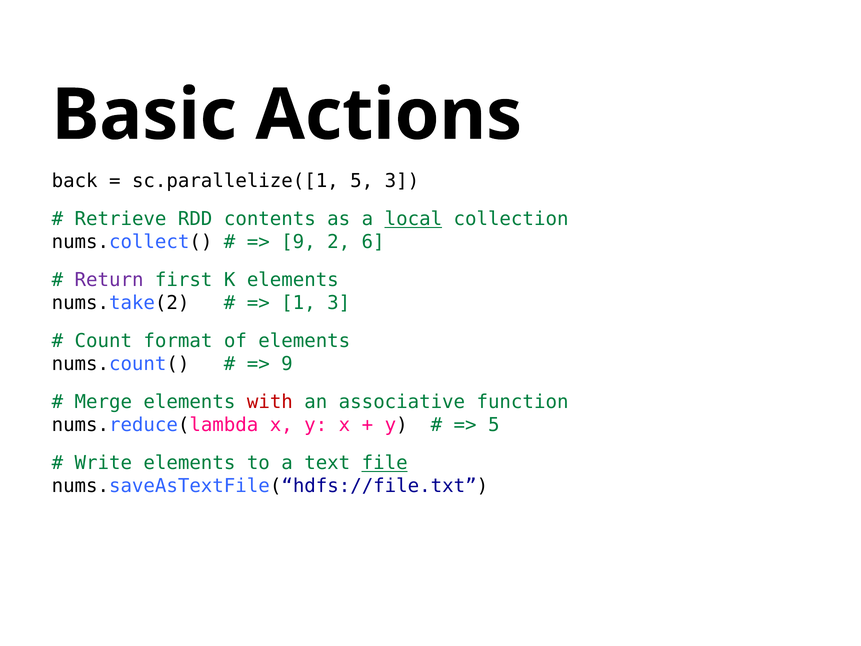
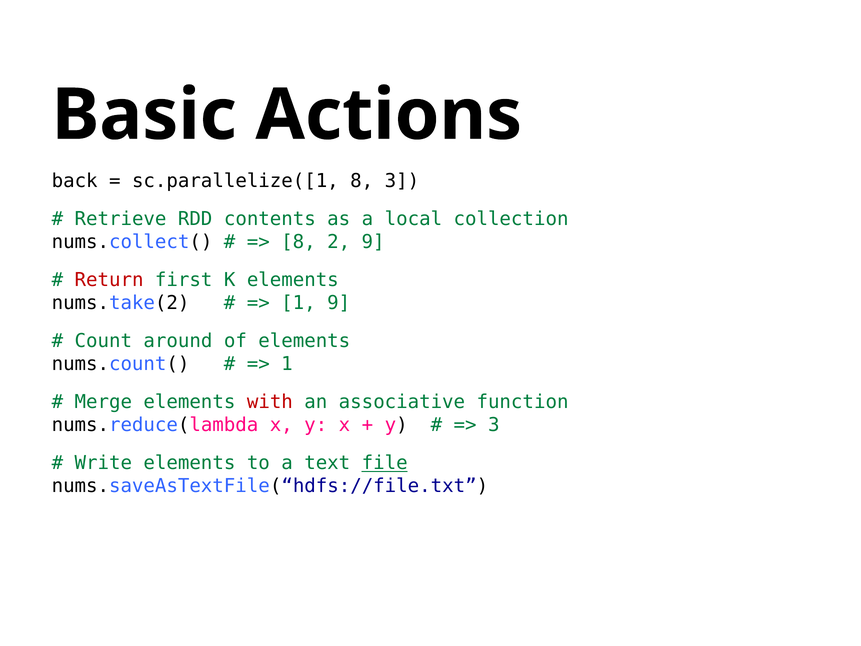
sc.parallelize([1 5: 5 -> 8
local underline: present -> none
9 at (298, 242): 9 -> 8
2 6: 6 -> 9
Return colour: purple -> red
1 3: 3 -> 9
format: format -> around
9 at (287, 364): 9 -> 1
5 at (494, 425): 5 -> 3
